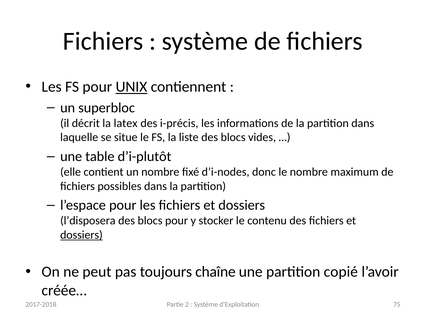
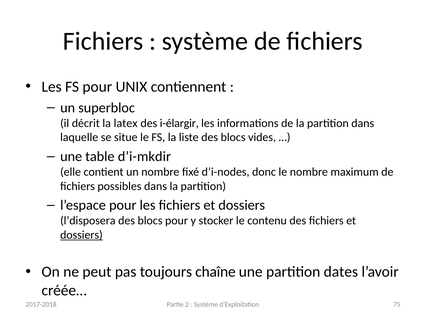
UNIX underline: present -> none
i-précis: i-précis -> i-élargir
d’i-plutôt: d’i-plutôt -> d’i-mkdir
copié: copié -> dates
